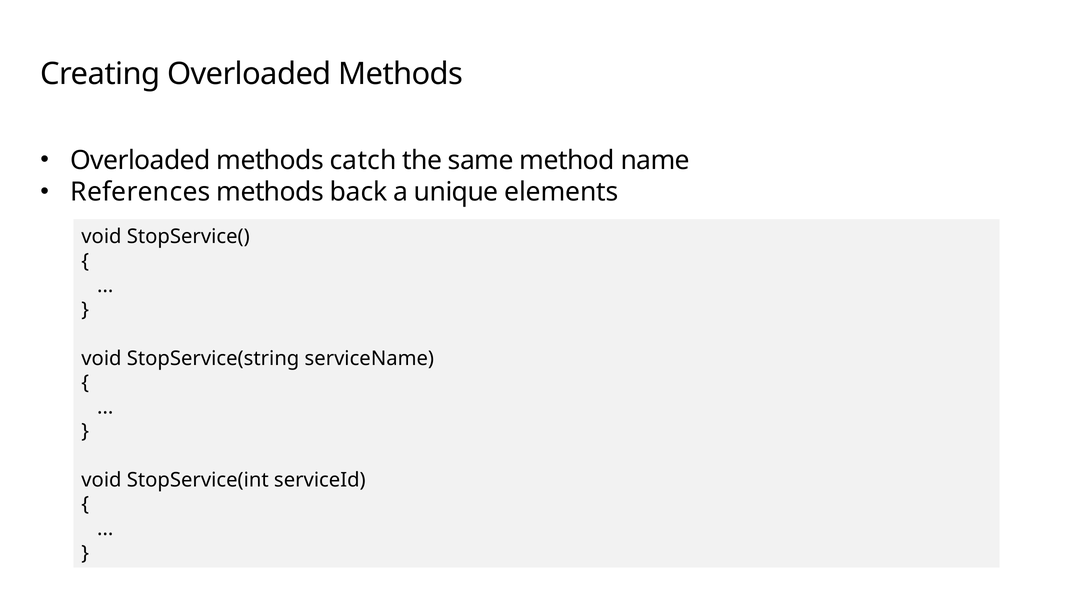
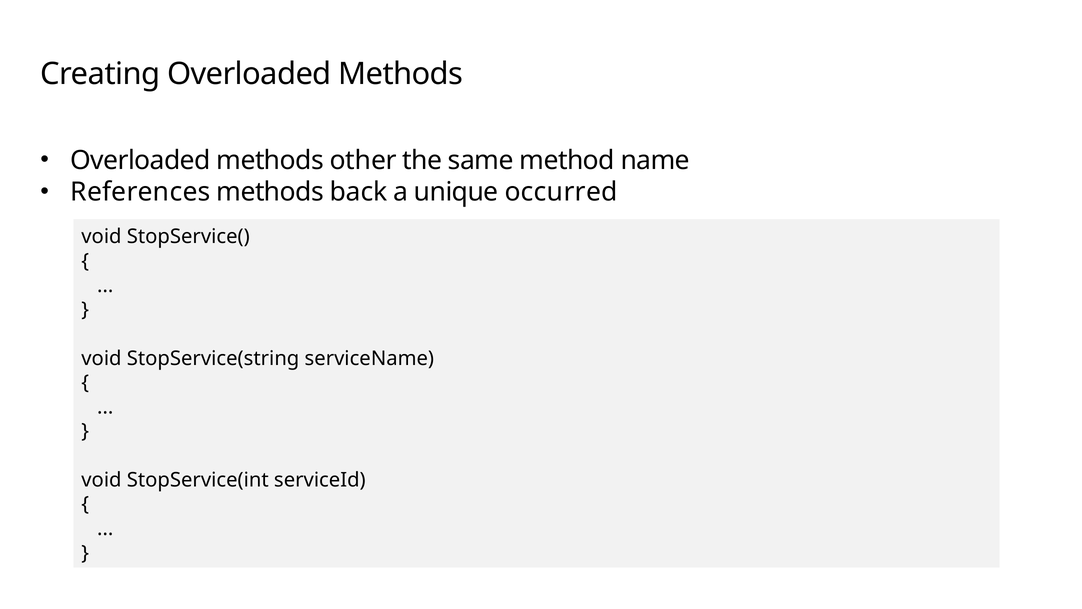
catch: catch -> other
elements: elements -> occurred
